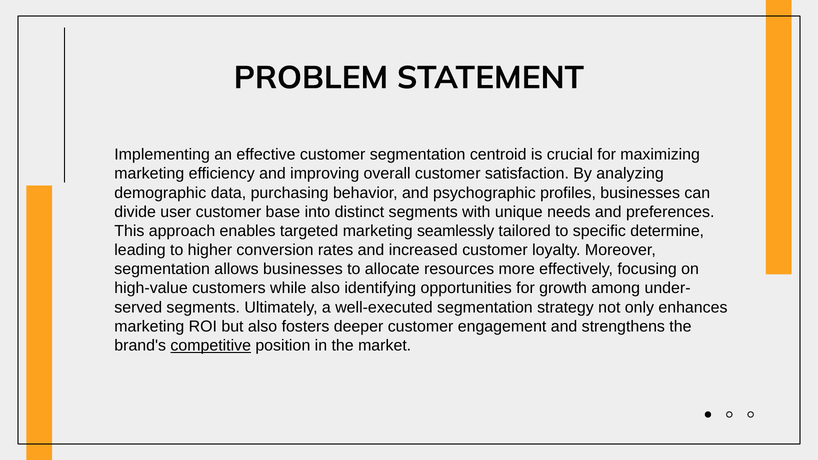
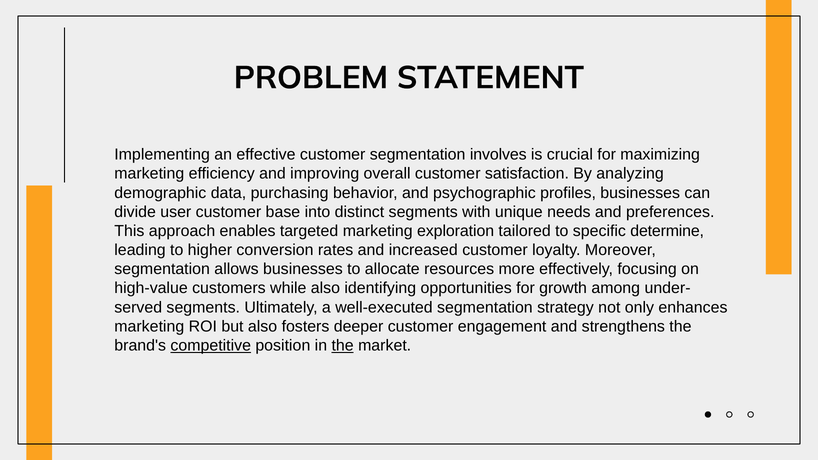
centroid: centroid -> involves
seamlessly: seamlessly -> exploration
the at (343, 346) underline: none -> present
